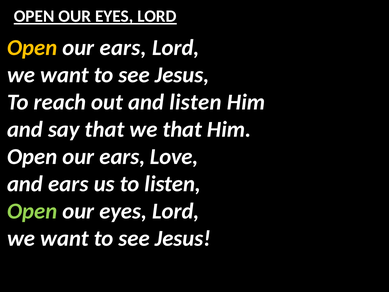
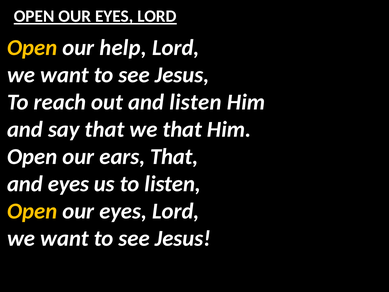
ears at (123, 48): ears -> help
ears Love: Love -> That
and ears: ears -> eyes
Open at (32, 211) colour: light green -> yellow
